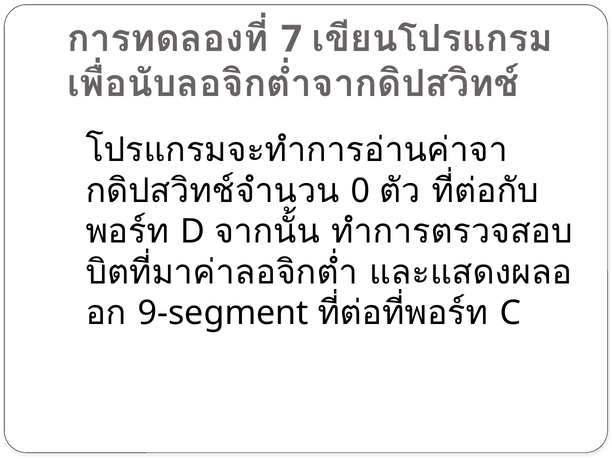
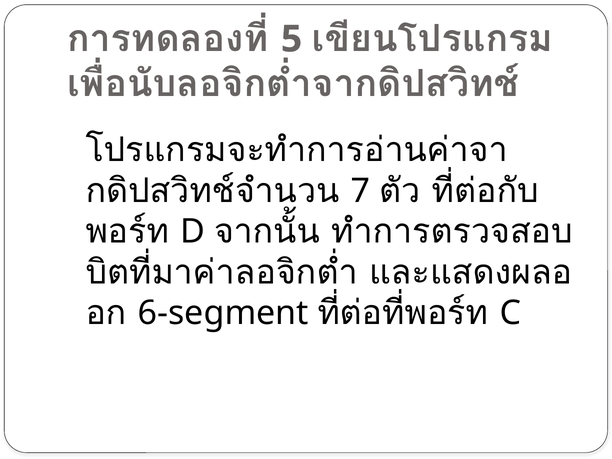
7: 7 -> 5
0: 0 -> 7
9-segment: 9-segment -> 6-segment
